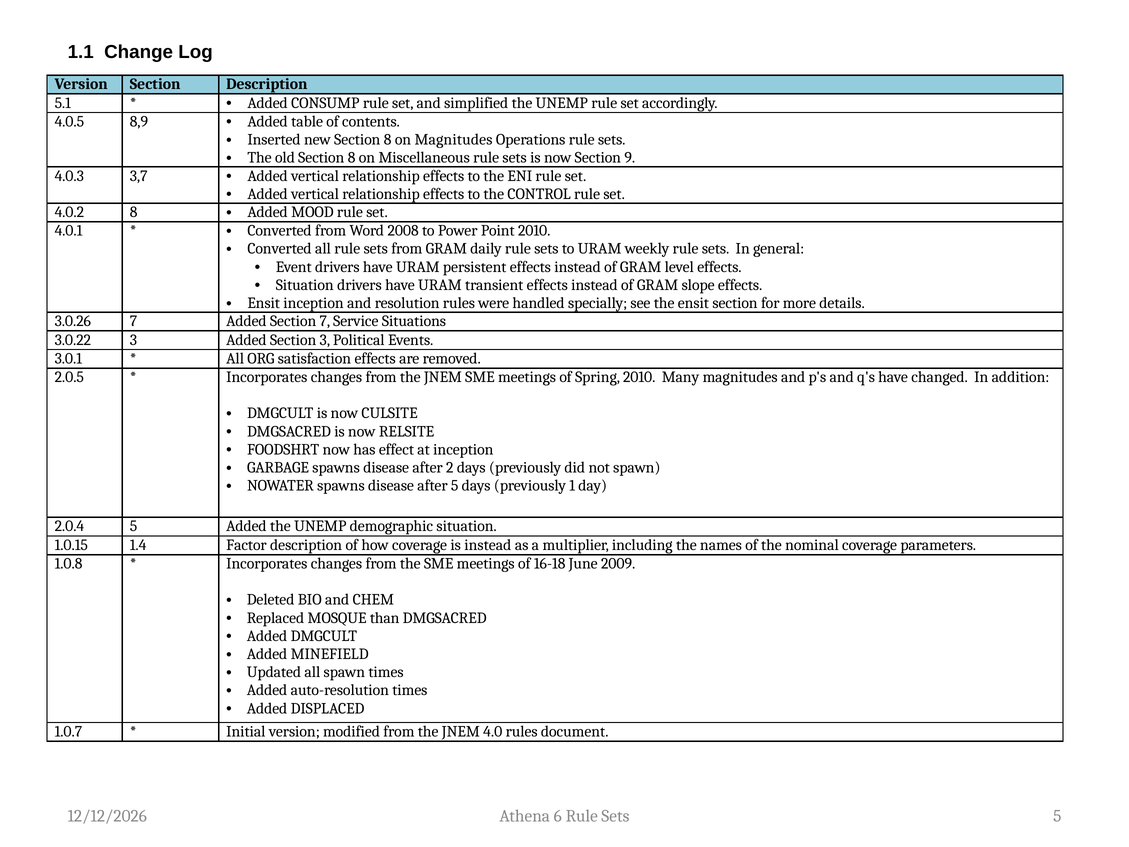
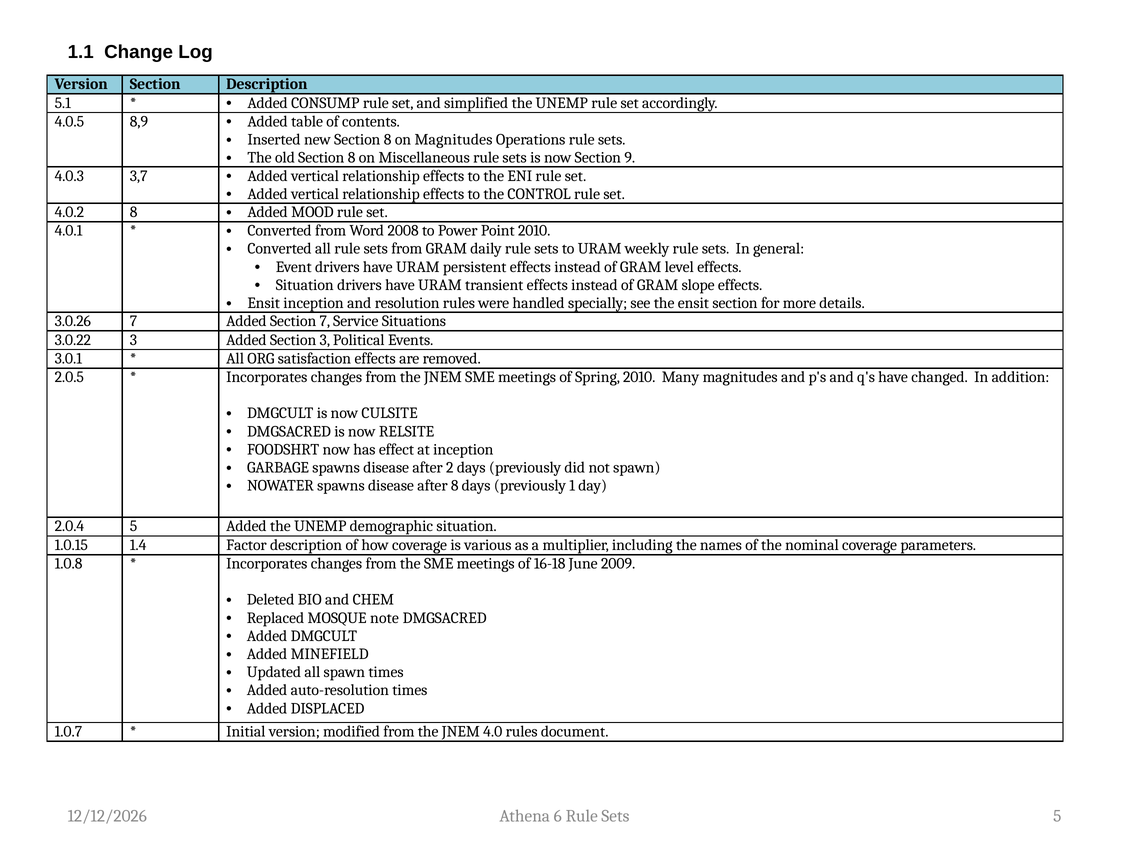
after 5: 5 -> 8
is instead: instead -> various
than: than -> note
